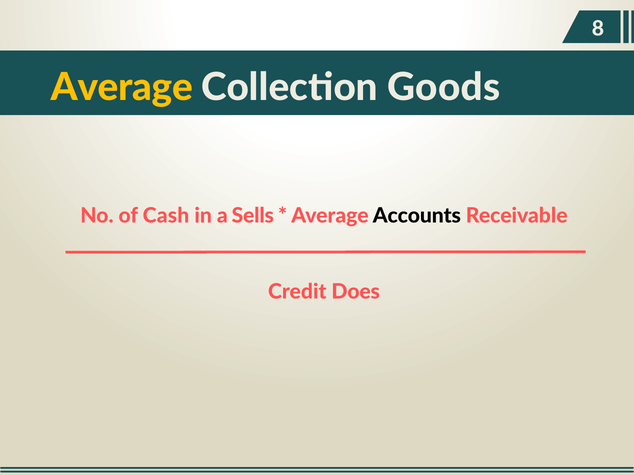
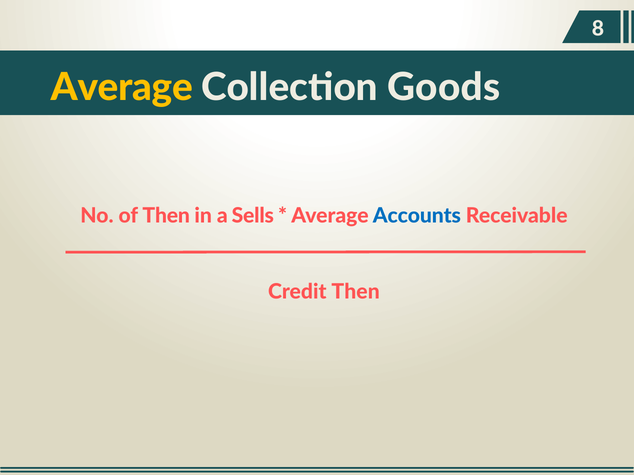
of Cash: Cash -> Then
Accounts colour: black -> blue
Credit Does: Does -> Then
